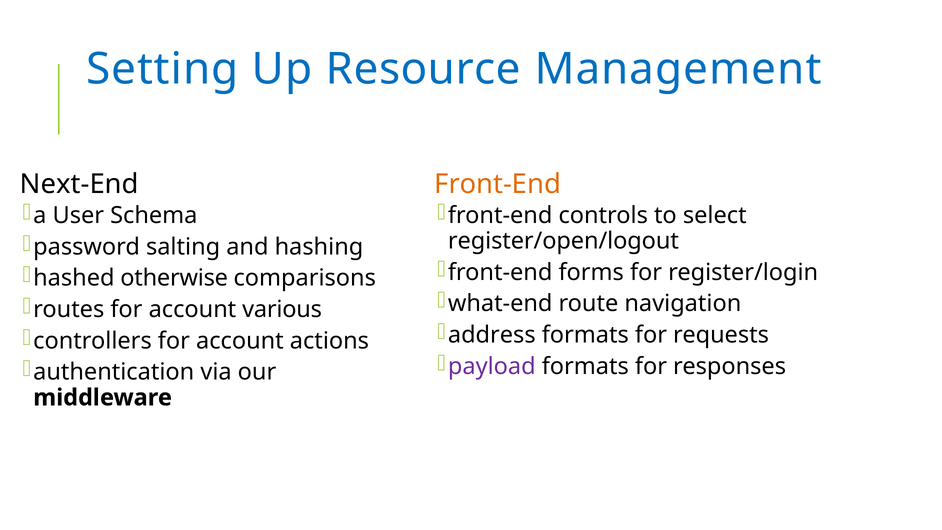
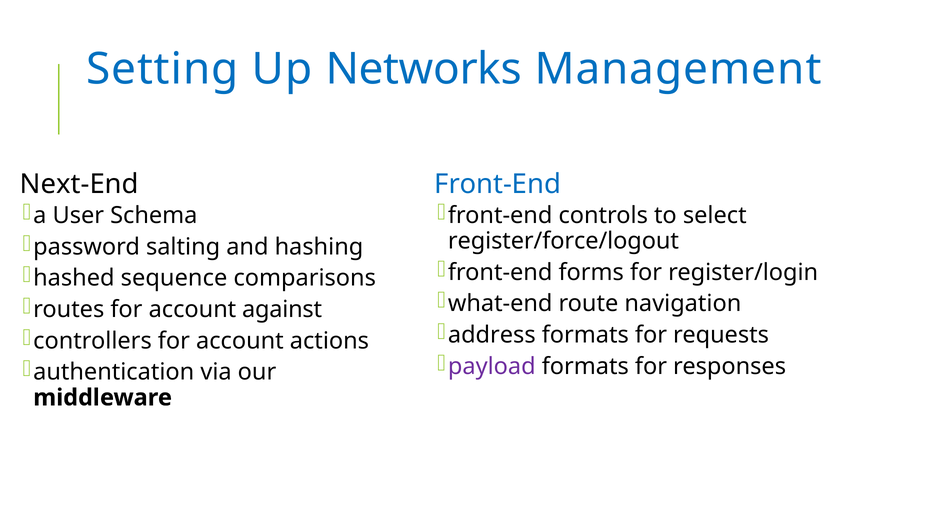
Resource: Resource -> Networks
Front-End at (498, 184) colour: orange -> blue
register/open/logout: register/open/logout -> register/force/logout
otherwise: otherwise -> sequence
various: various -> against
